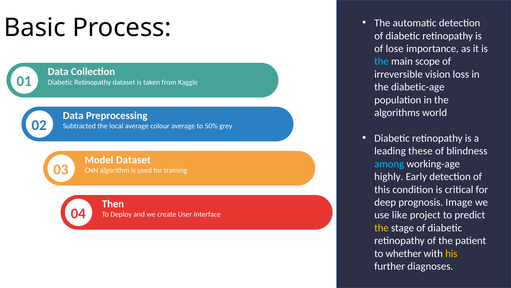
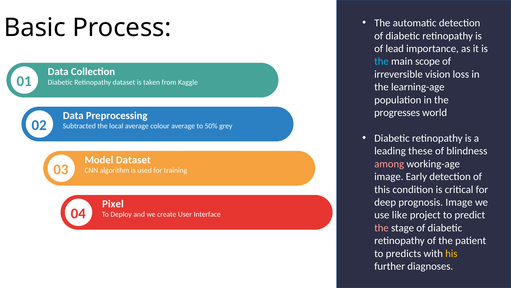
lose: lose -> lead
diabetic-age: diabetic-age -> learning-age
algorithms: algorithms -> progresses
among colour: light blue -> pink
highly at (389, 176): highly -> image
Then: Then -> Pixel
the at (381, 227) colour: yellow -> pink
whether: whether -> predicts
